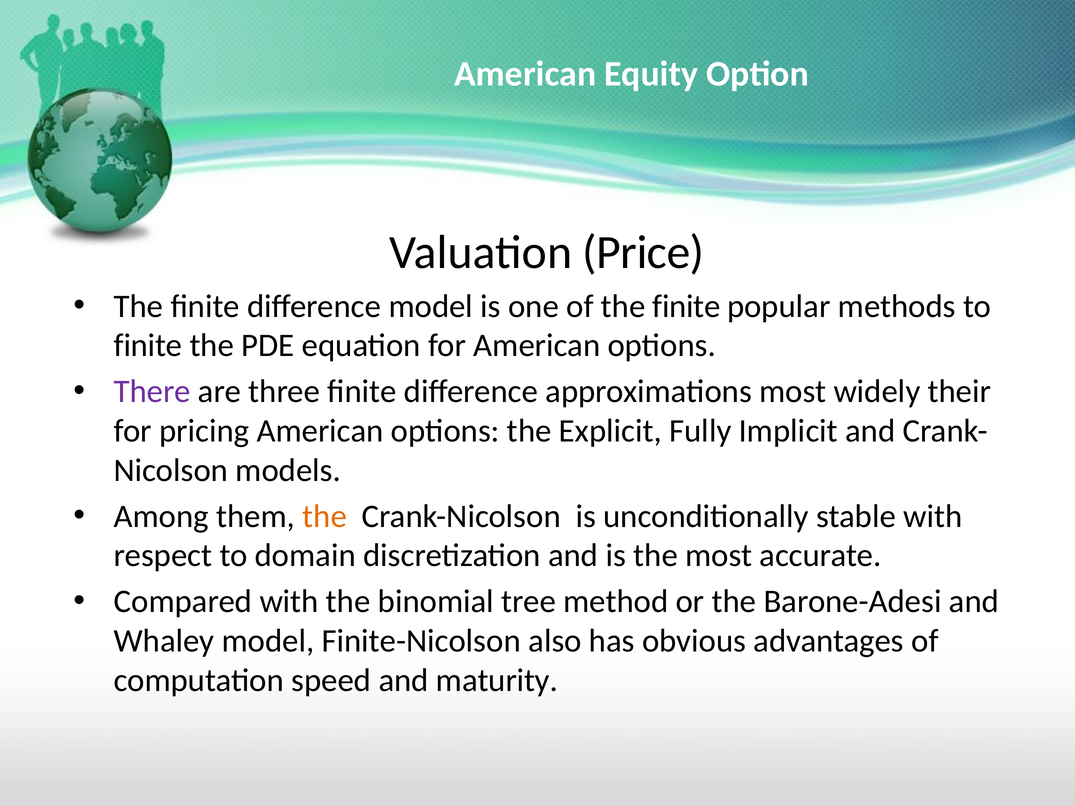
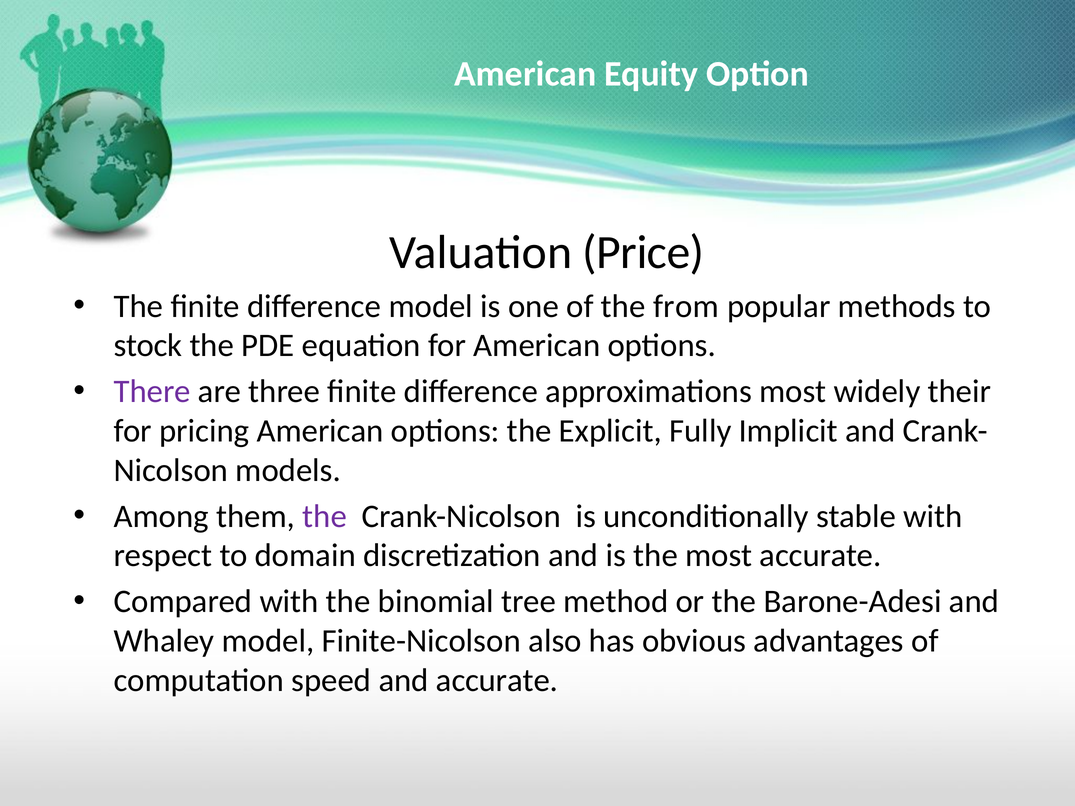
of the finite: finite -> from
finite at (148, 346): finite -> stock
the at (325, 516) colour: orange -> purple
and maturity: maturity -> accurate
